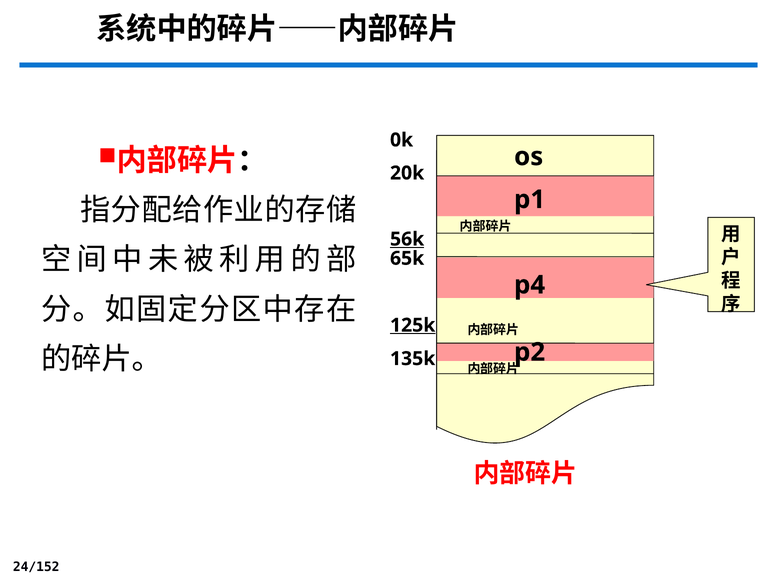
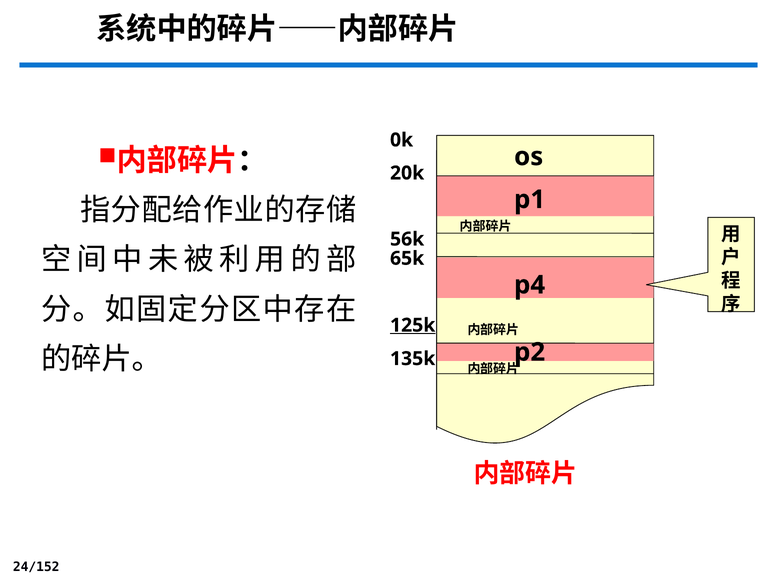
56k underline: present -> none
